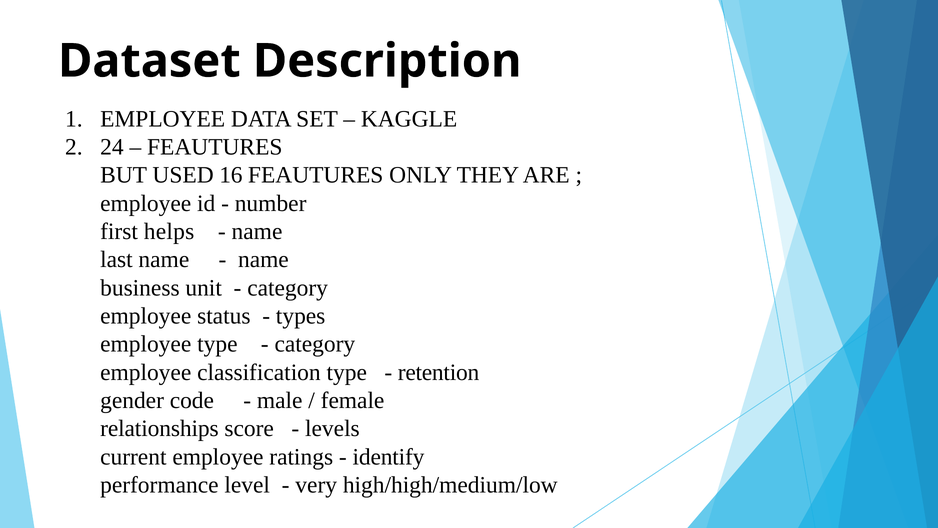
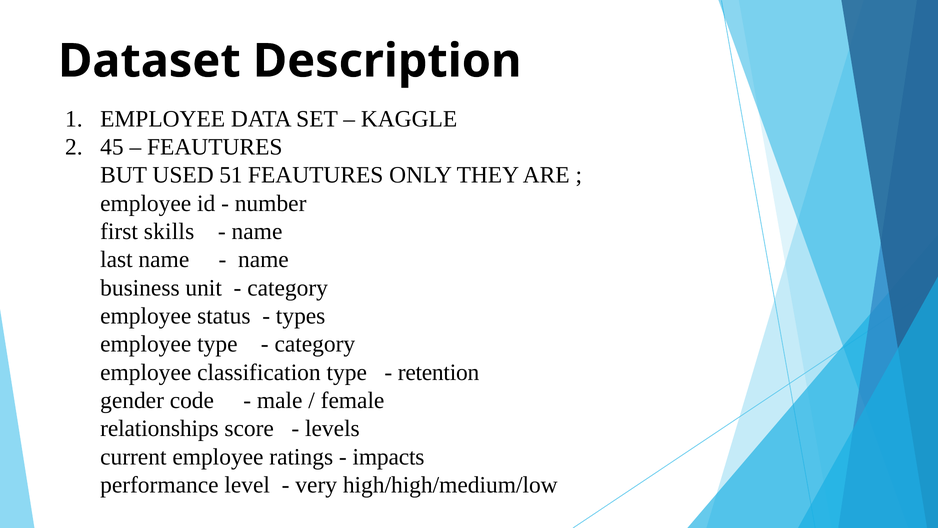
24: 24 -> 45
16: 16 -> 51
helps: helps -> skills
identify: identify -> impacts
